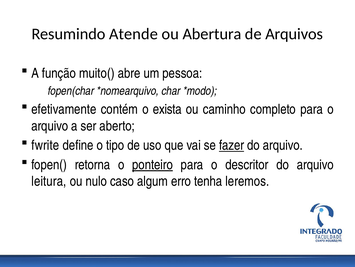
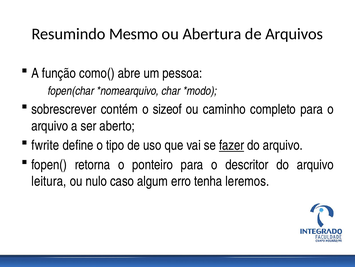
Atende: Atende -> Mesmo
muito(: muito( -> como(
efetivamente: efetivamente -> sobrescrever
exista: exista -> sizeof
ponteiro underline: present -> none
